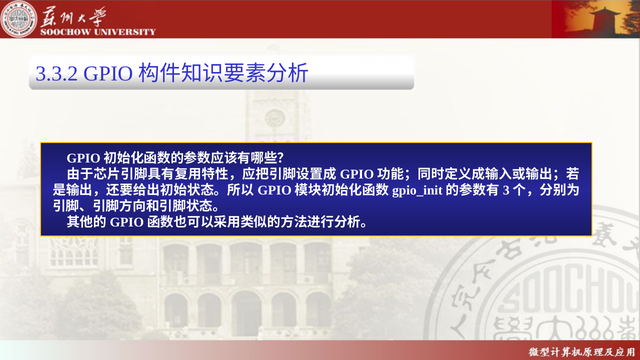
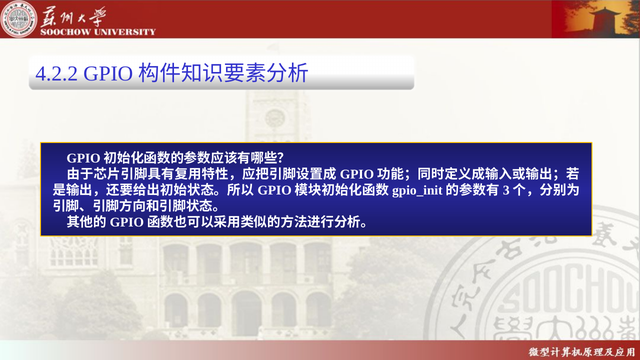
3.3.2: 3.3.2 -> 4.2.2
